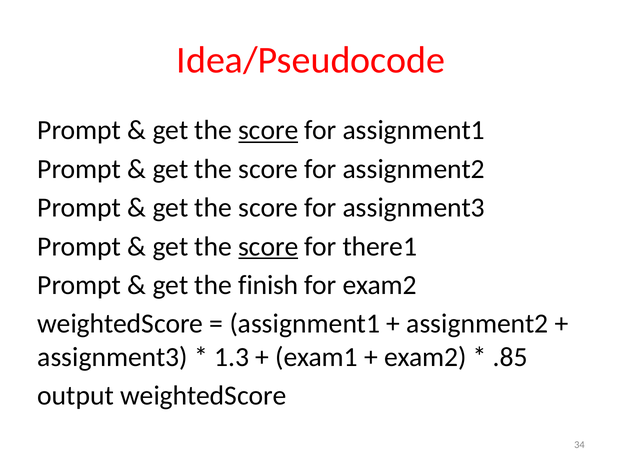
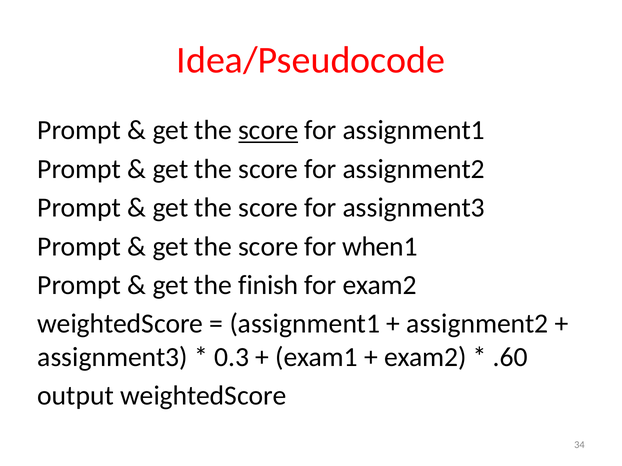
score at (268, 247) underline: present -> none
there1: there1 -> when1
1.3: 1.3 -> 0.3
.85: .85 -> .60
